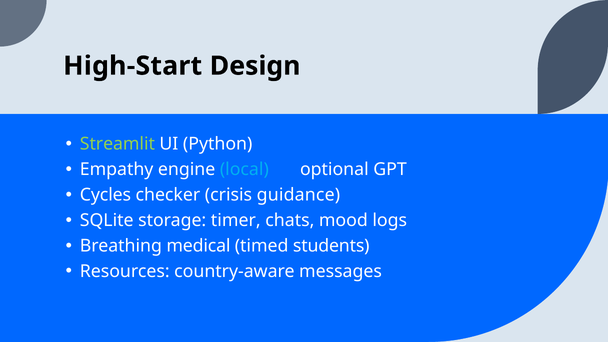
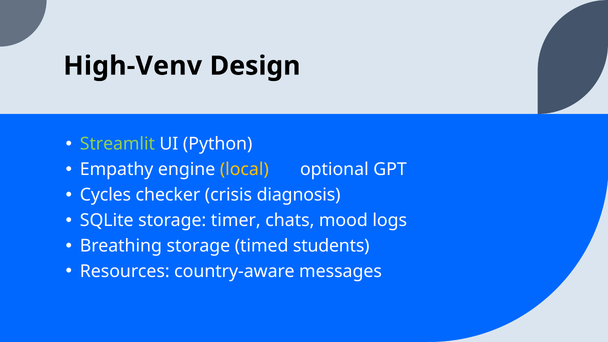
High-Start: High-Start -> High-Venv
local colour: light blue -> yellow
guidance: guidance -> diagnosis
Breathing medical: medical -> storage
